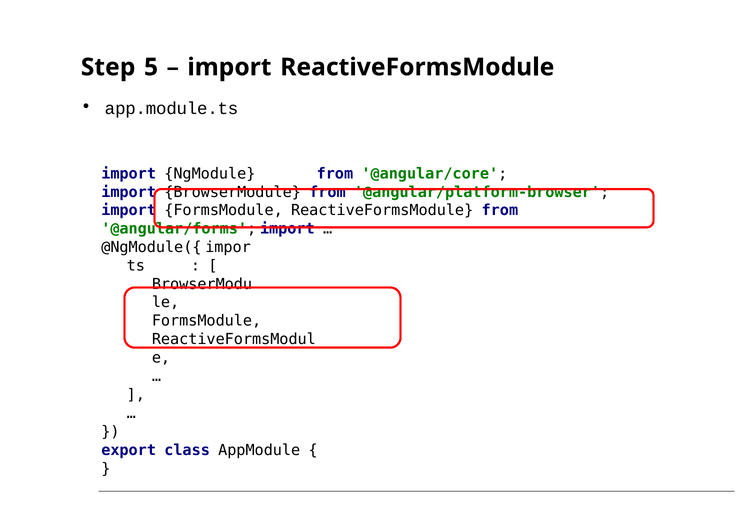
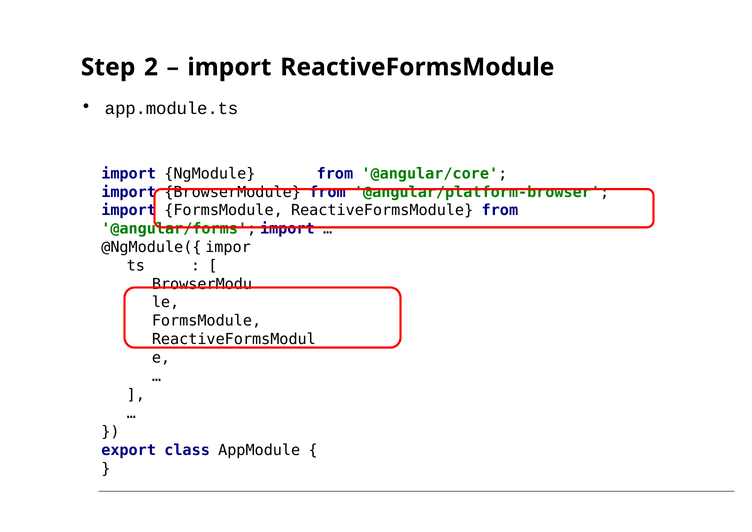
5: 5 -> 2
